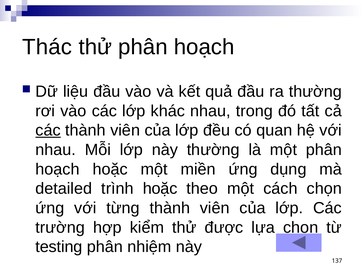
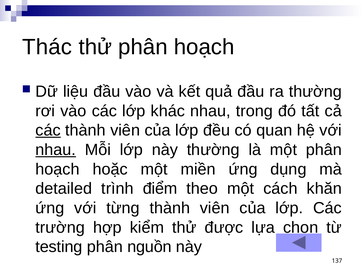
nhau at (56, 150) underline: none -> present
trình hoặc: hoặc -> điểm
cách chọn: chọn -> khăn
nhiệm: nhiệm -> nguồn
